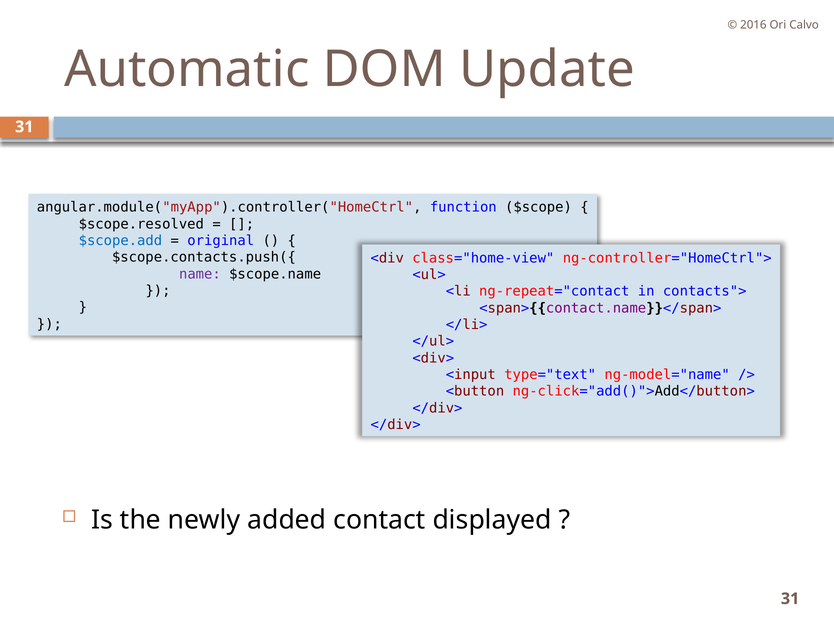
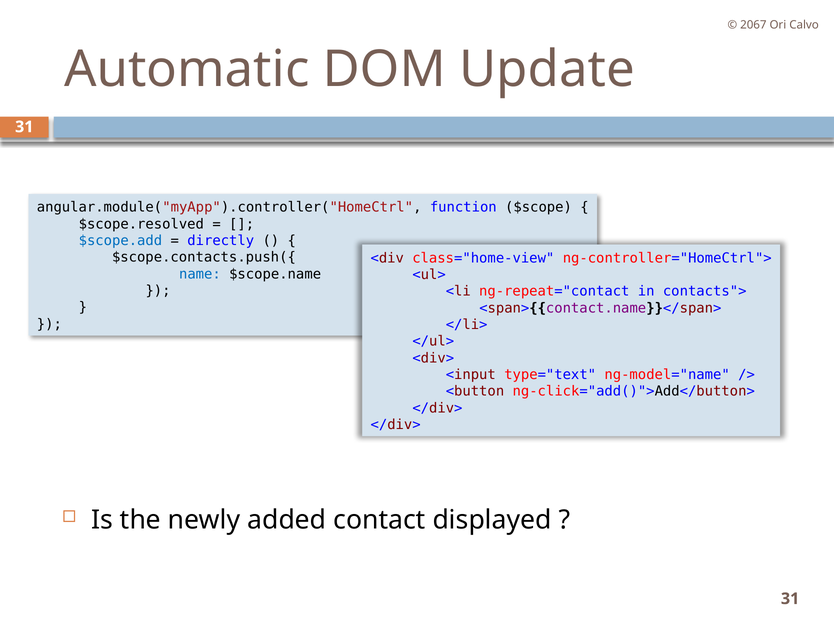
2016: 2016 -> 2067
original: original -> directly
name colour: purple -> blue
